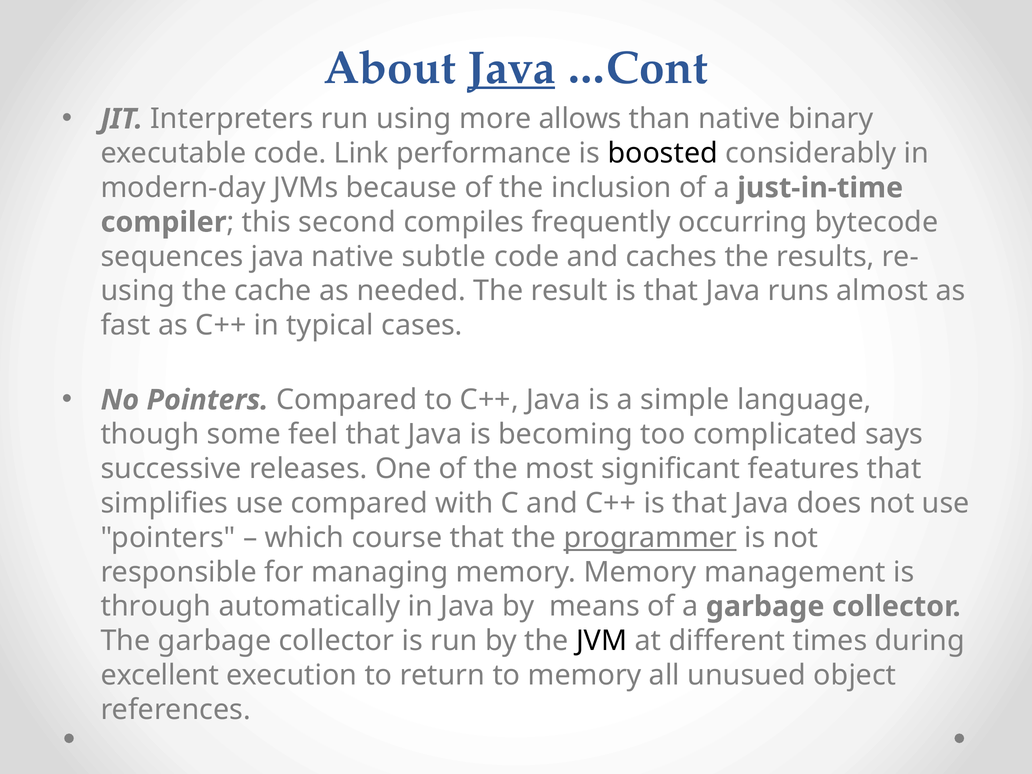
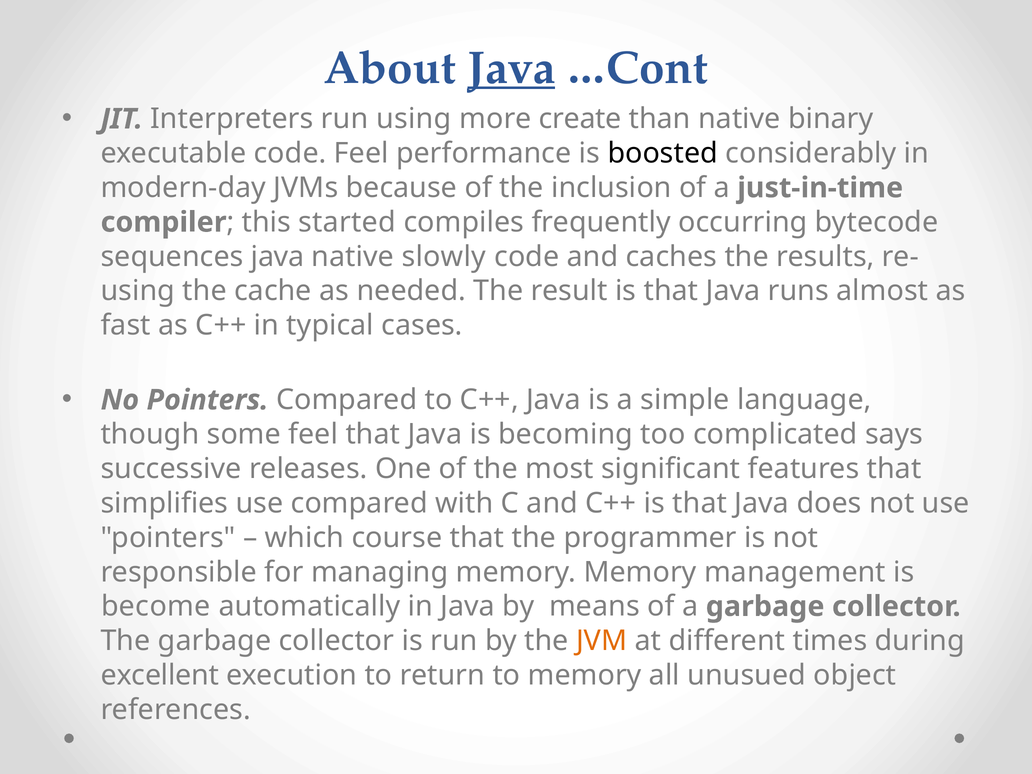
allows: allows -> create
code Link: Link -> Feel
second: second -> started
subtle: subtle -> slowly
programmer underline: present -> none
through: through -> become
JVM colour: black -> orange
